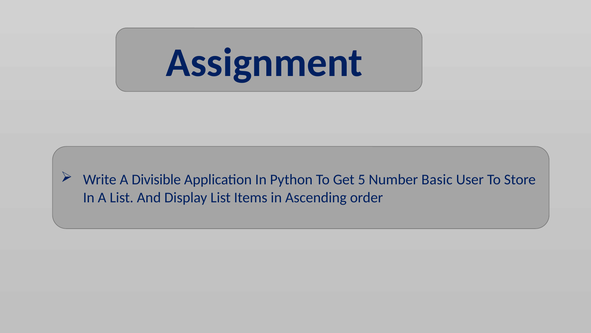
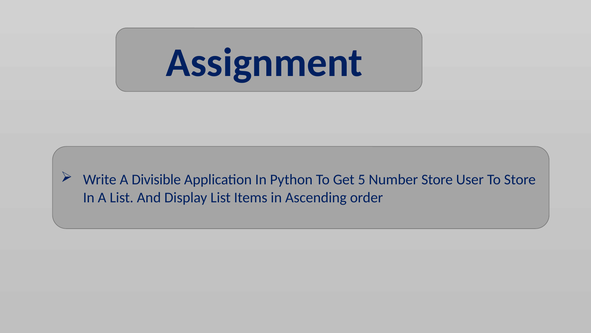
Number Basic: Basic -> Store
